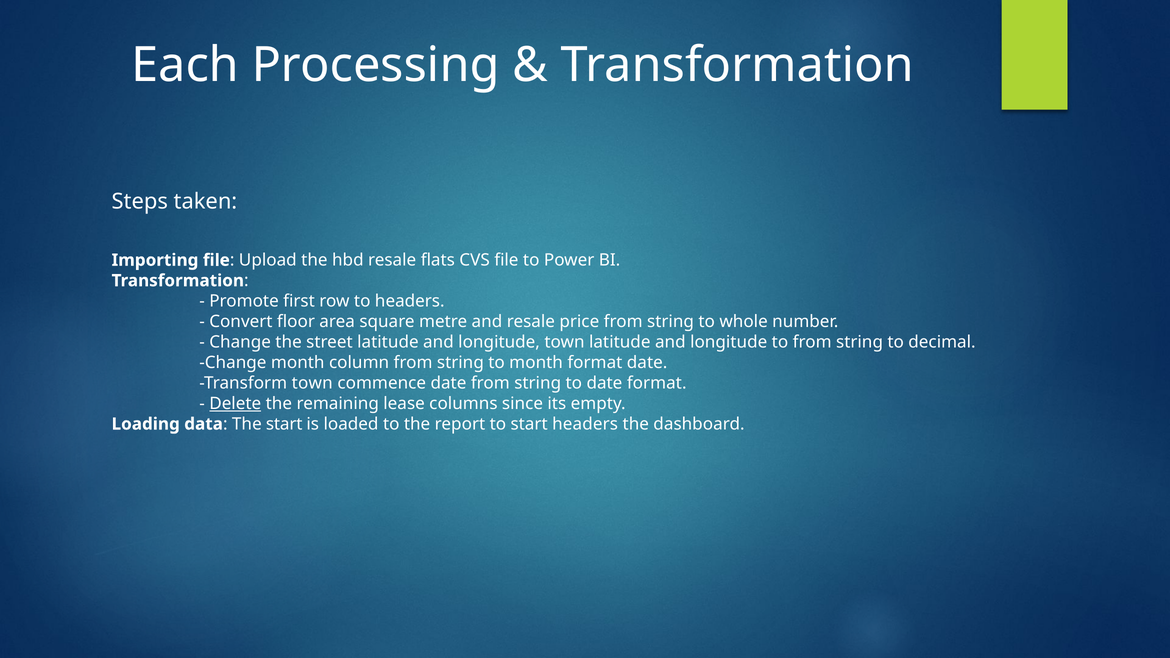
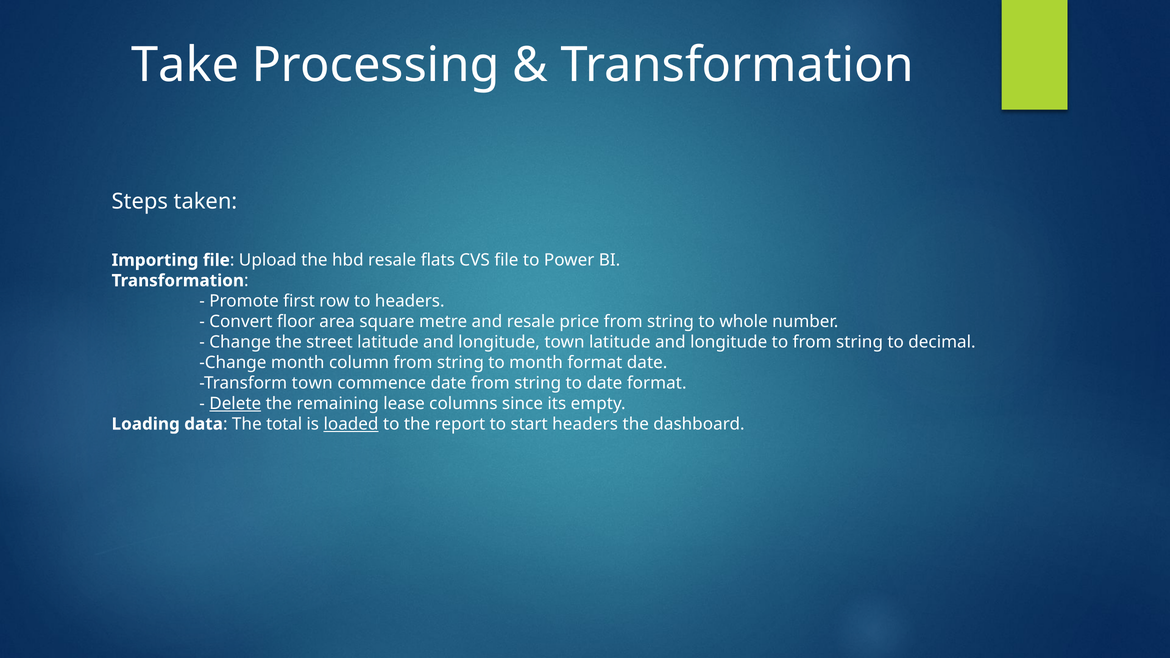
Each: Each -> Take
The start: start -> total
loaded underline: none -> present
